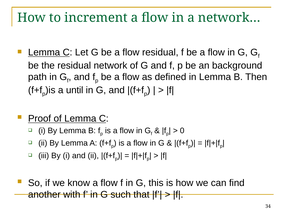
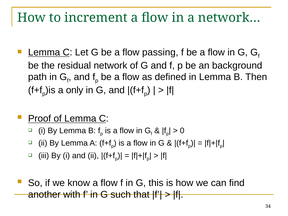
flow residual: residual -> passing
until: until -> only
